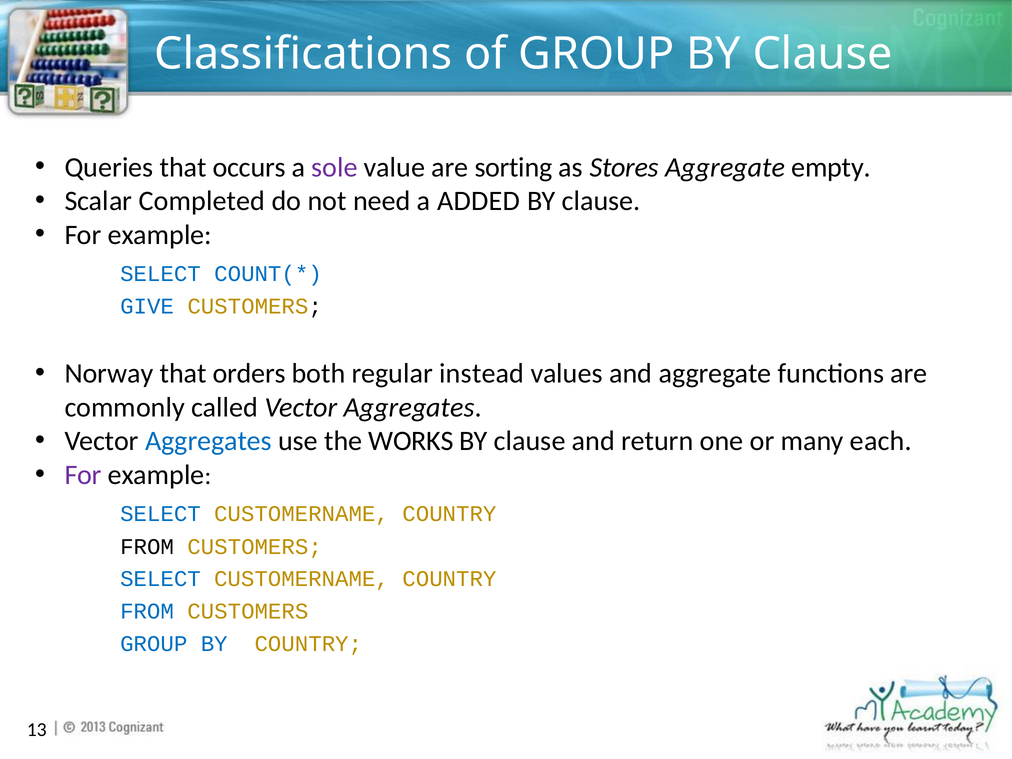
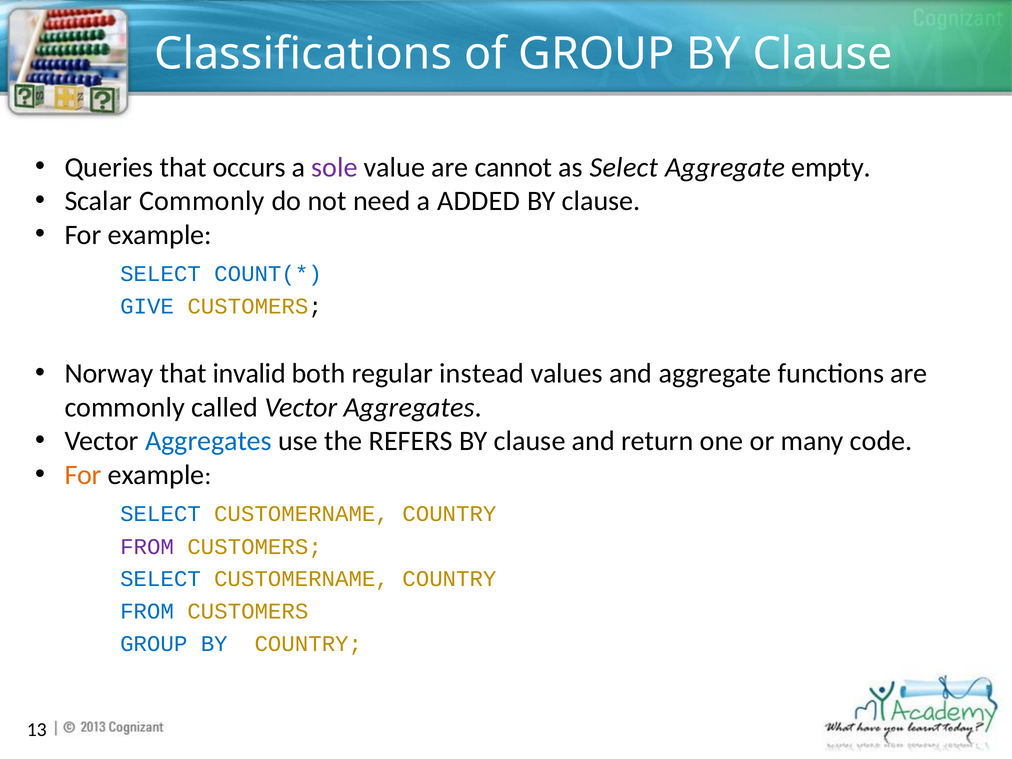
sorting: sorting -> cannot
as Stores: Stores -> Select
Scalar Completed: Completed -> Commonly
orders: orders -> invalid
WORKS: WORKS -> REFERS
each: each -> code
For at (83, 475) colour: purple -> orange
FROM at (147, 547) colour: black -> purple
